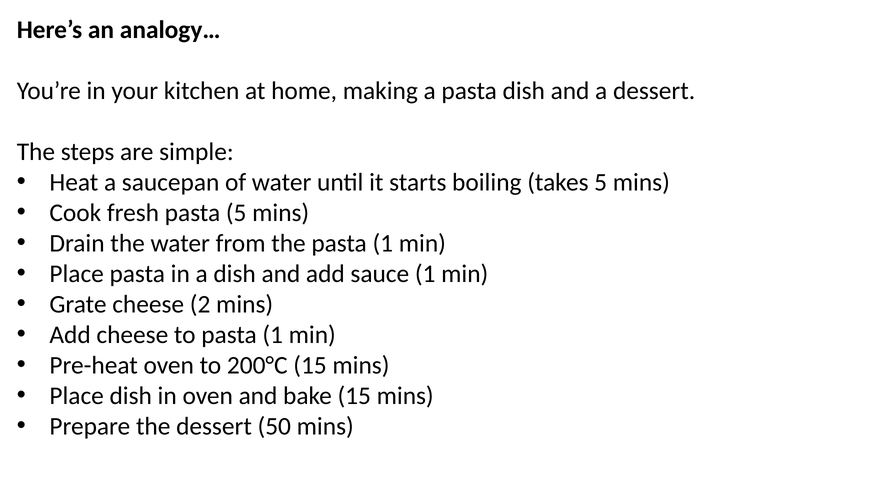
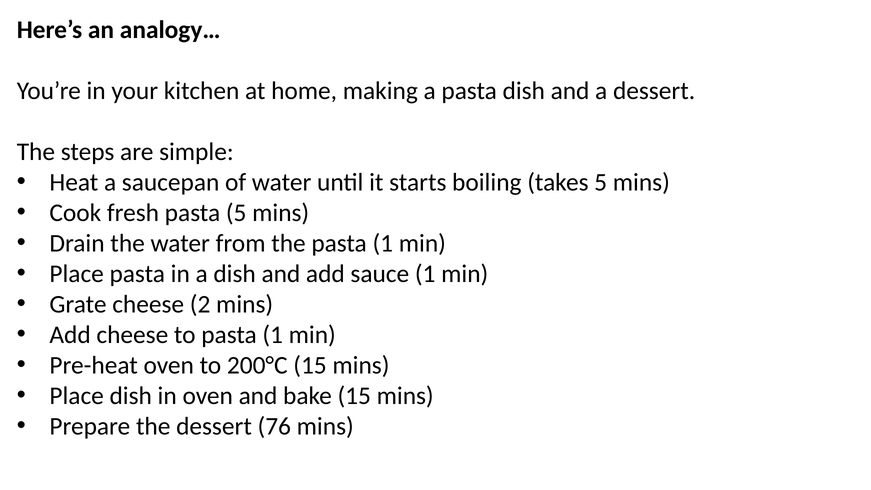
50: 50 -> 76
